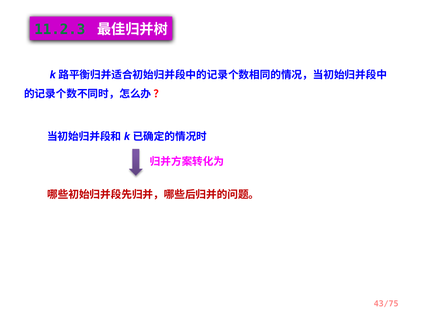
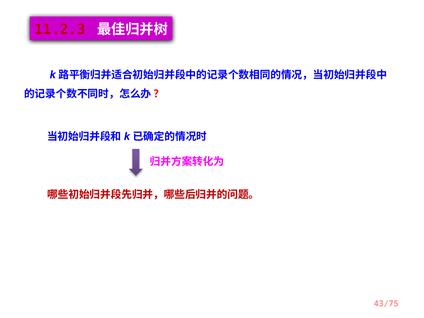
11.2.3 colour: green -> red
